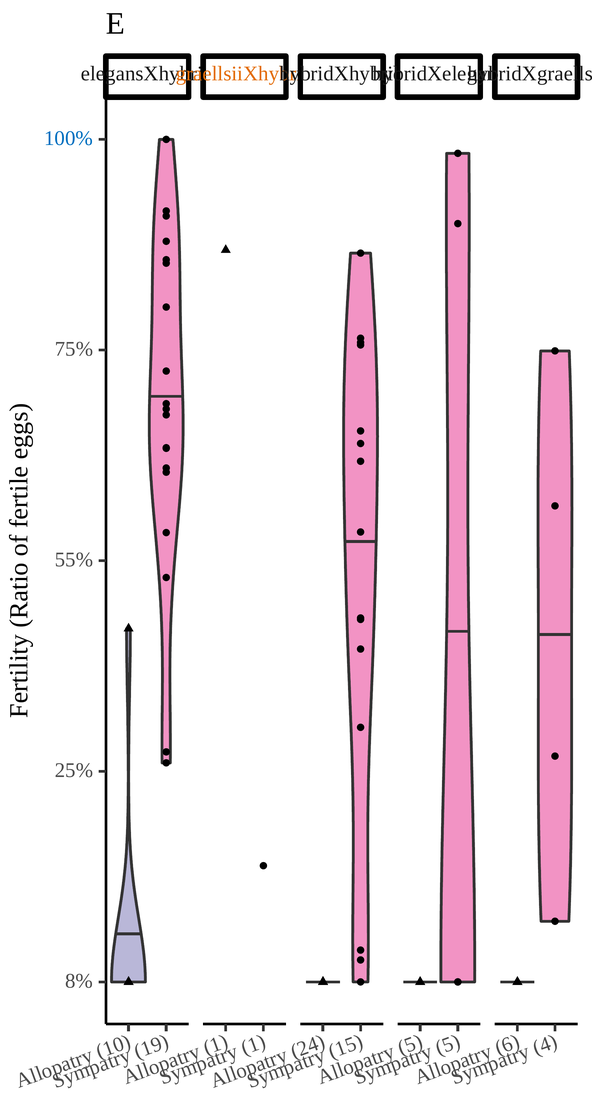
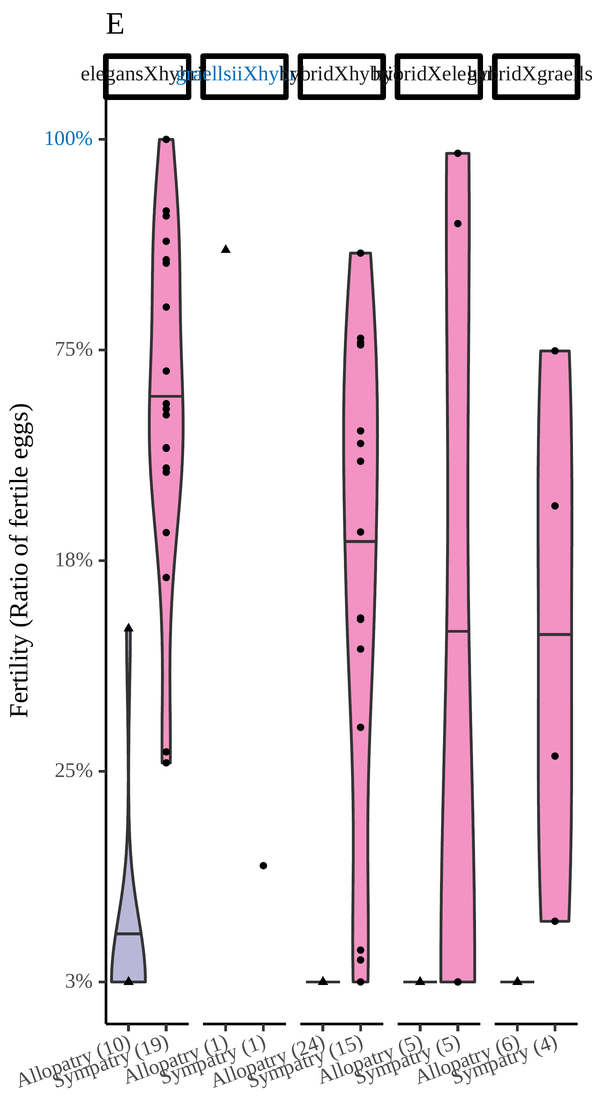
graellsiiXhybrid colour: orange -> blue
55%: 55% -> 18%
8%: 8% -> 3%
